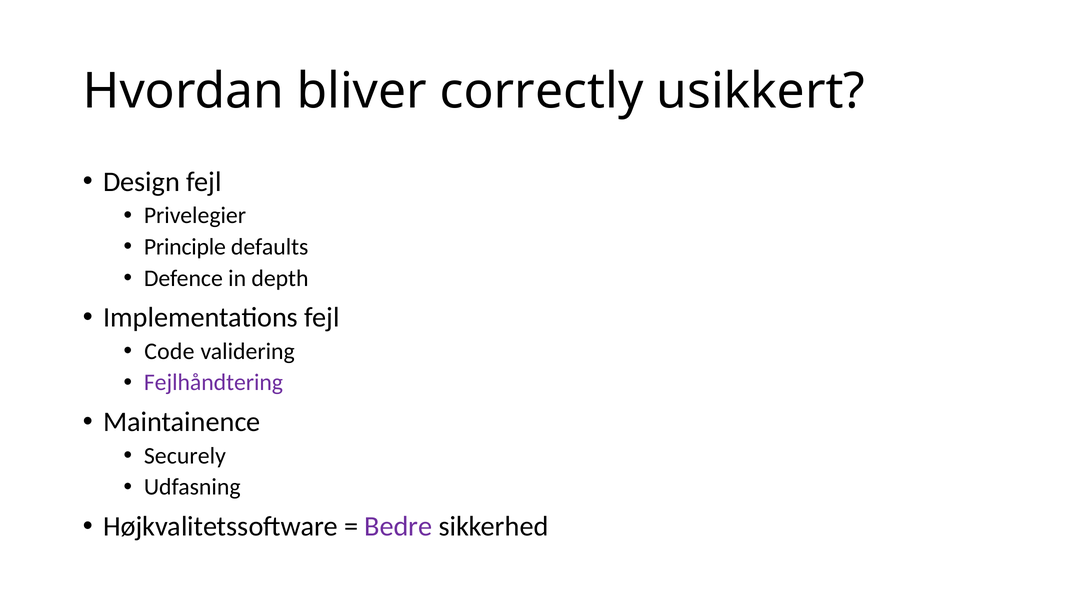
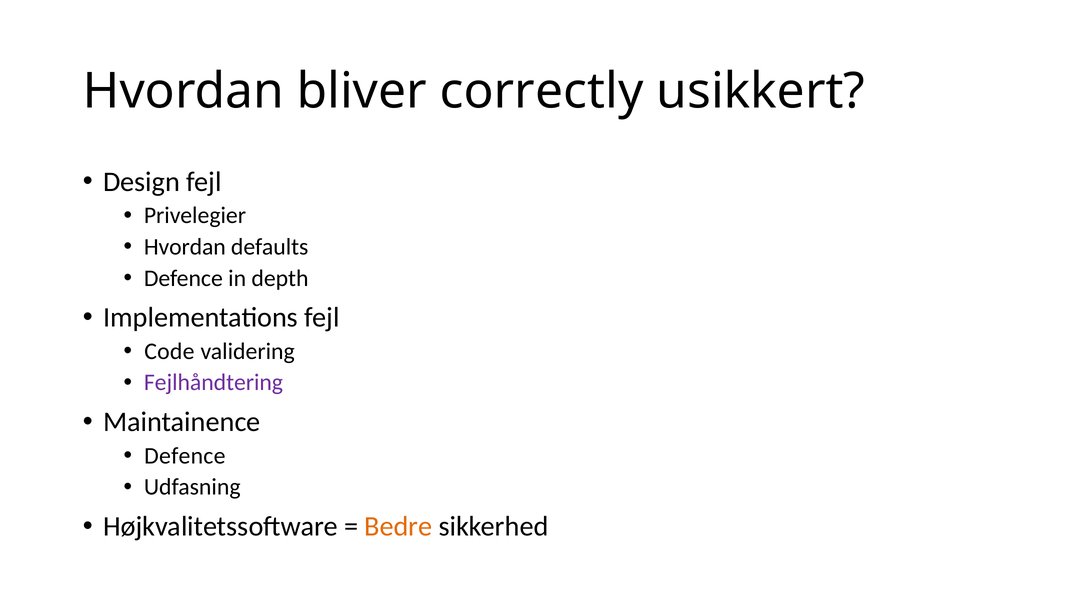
Principle at (185, 247): Principle -> Hvordan
Securely at (185, 456): Securely -> Defence
Bedre colour: purple -> orange
